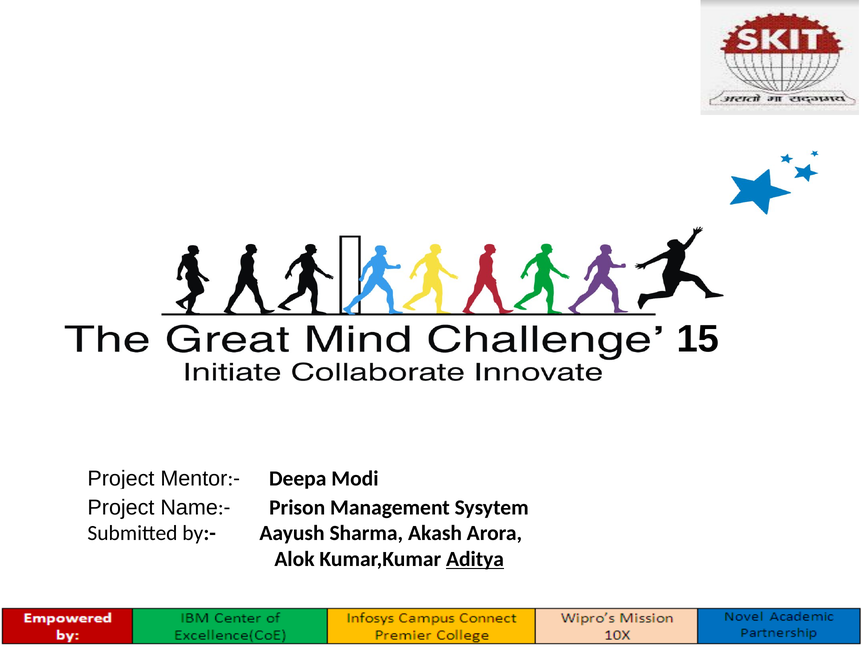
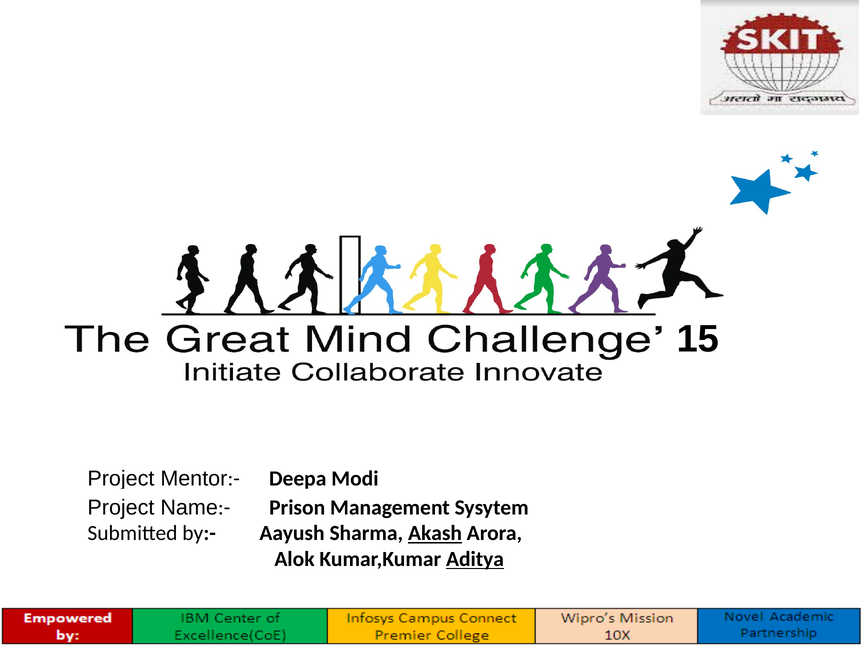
Akash underline: none -> present
